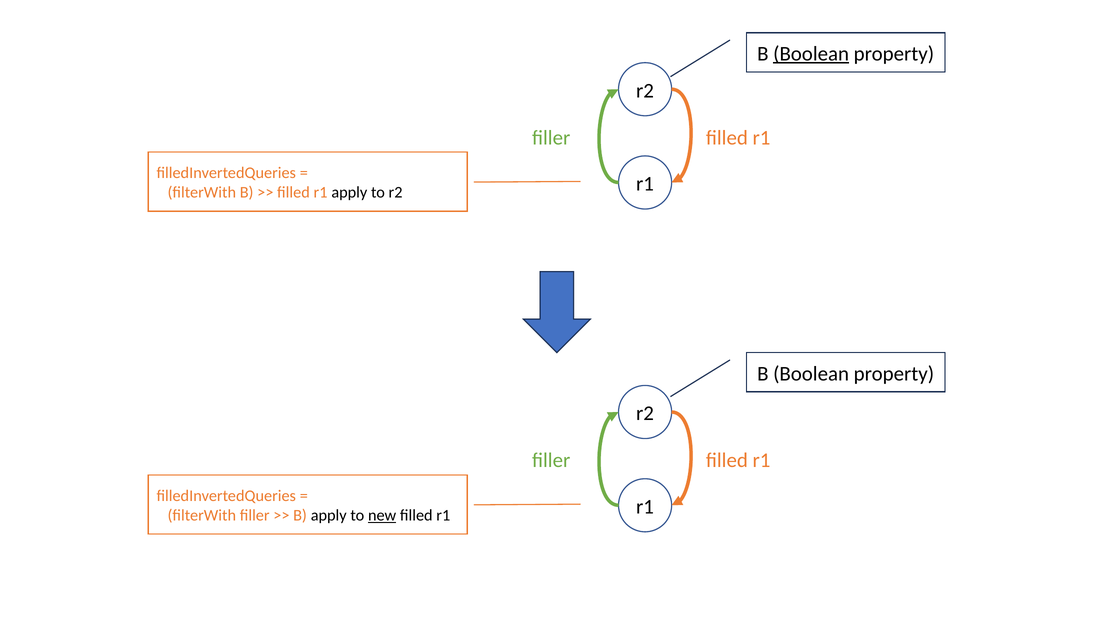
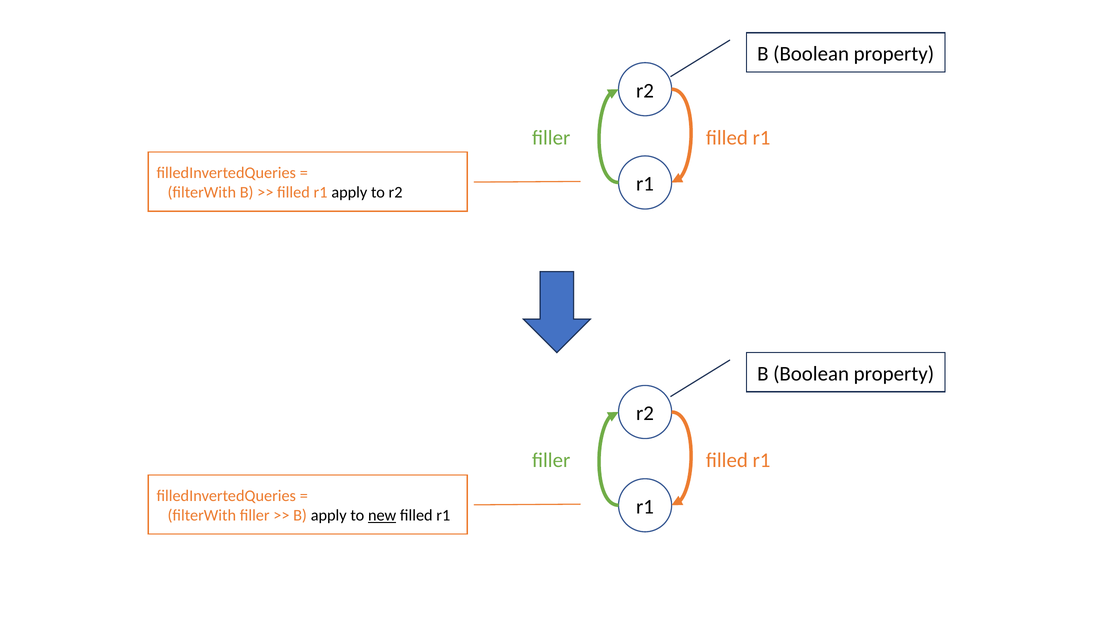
Boolean at (811, 54) underline: present -> none
